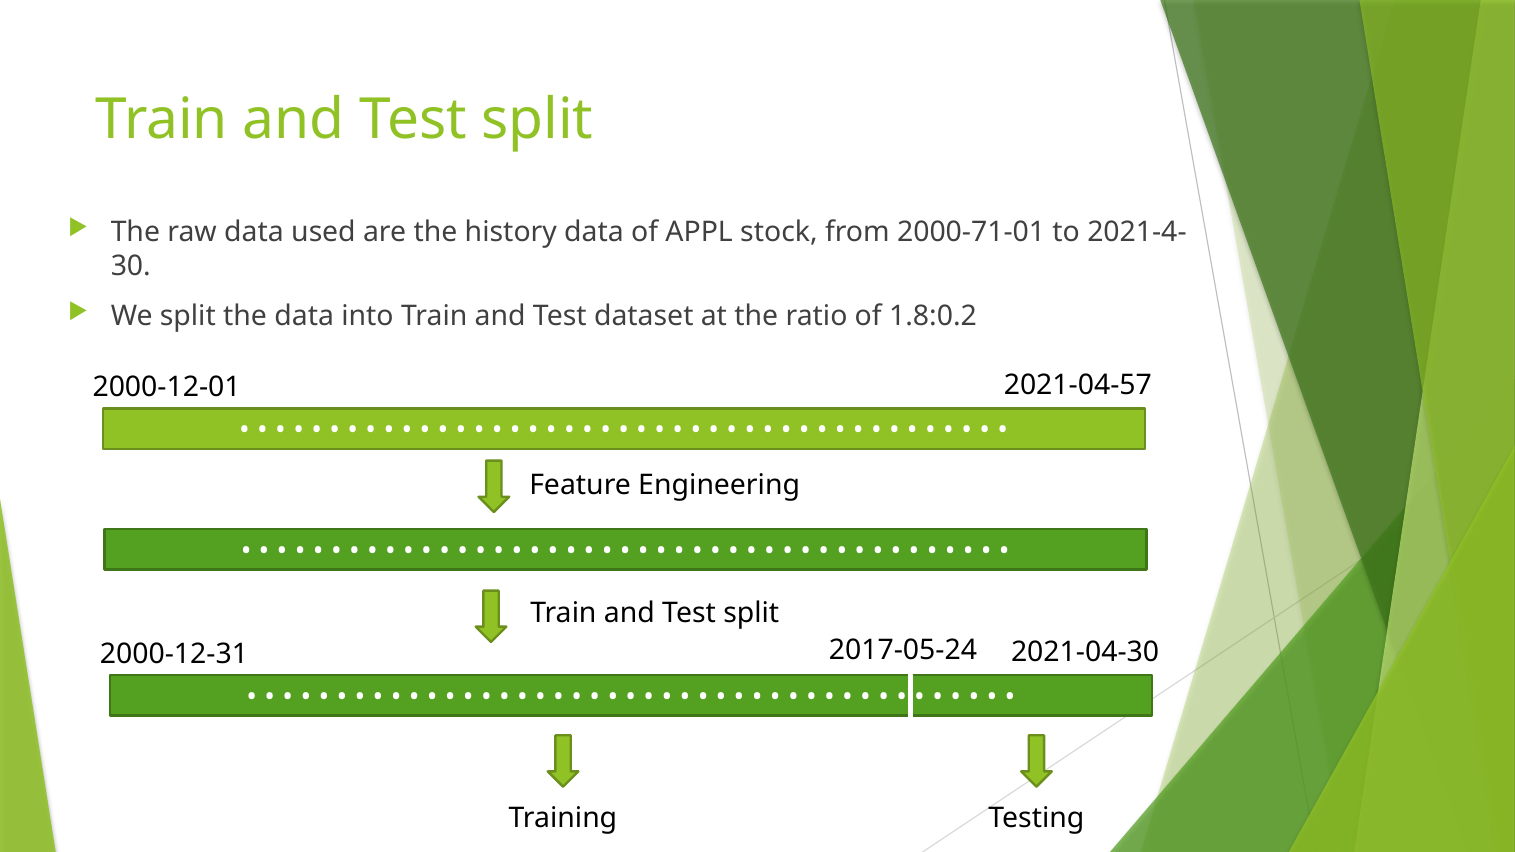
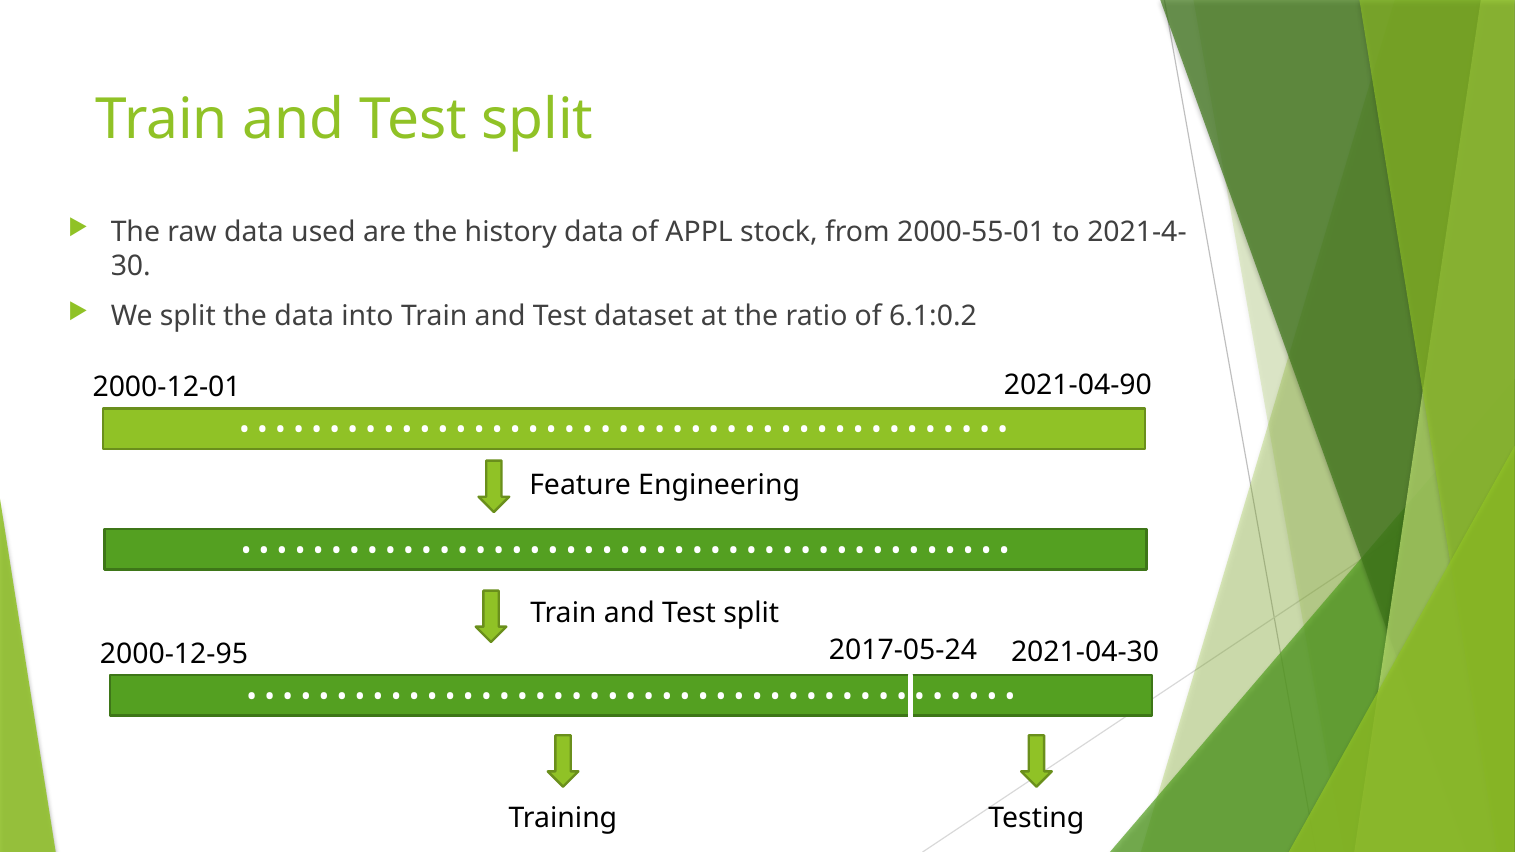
2000-71-01: 2000-71-01 -> 2000-55-01
1.8:0.2: 1.8:0.2 -> 6.1:0.2
2021-04-57: 2021-04-57 -> 2021-04-90
2000-12-31: 2000-12-31 -> 2000-12-95
